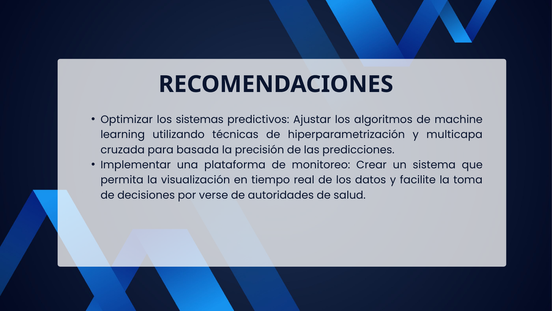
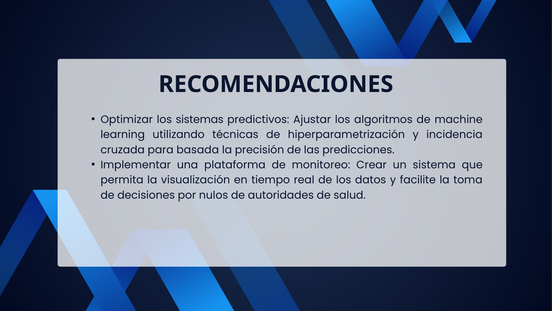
multicapa: multicapa -> incidencia
verse: verse -> nulos
